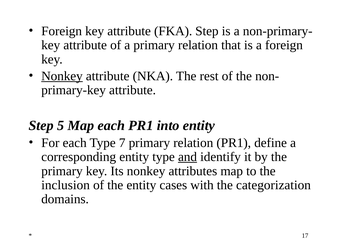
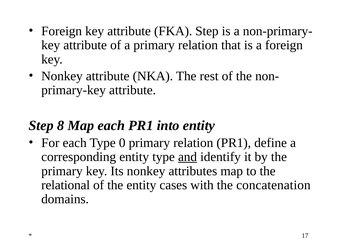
Nonkey at (62, 76) underline: present -> none
5: 5 -> 8
7: 7 -> 0
inclusion: inclusion -> relational
categorization: categorization -> concatenation
